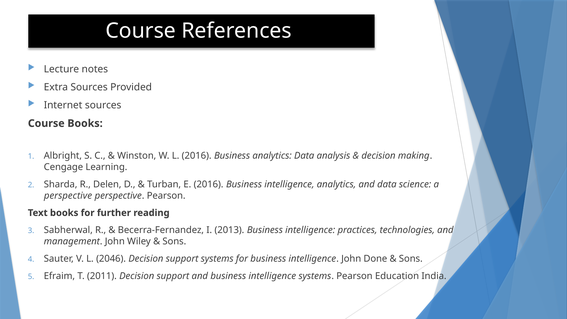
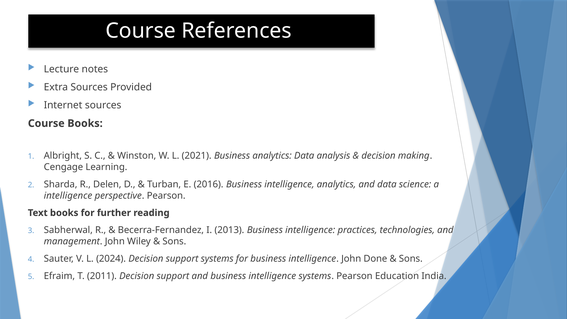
L 2016: 2016 -> 2021
perspective at (68, 196): perspective -> intelligence
2046: 2046 -> 2024
